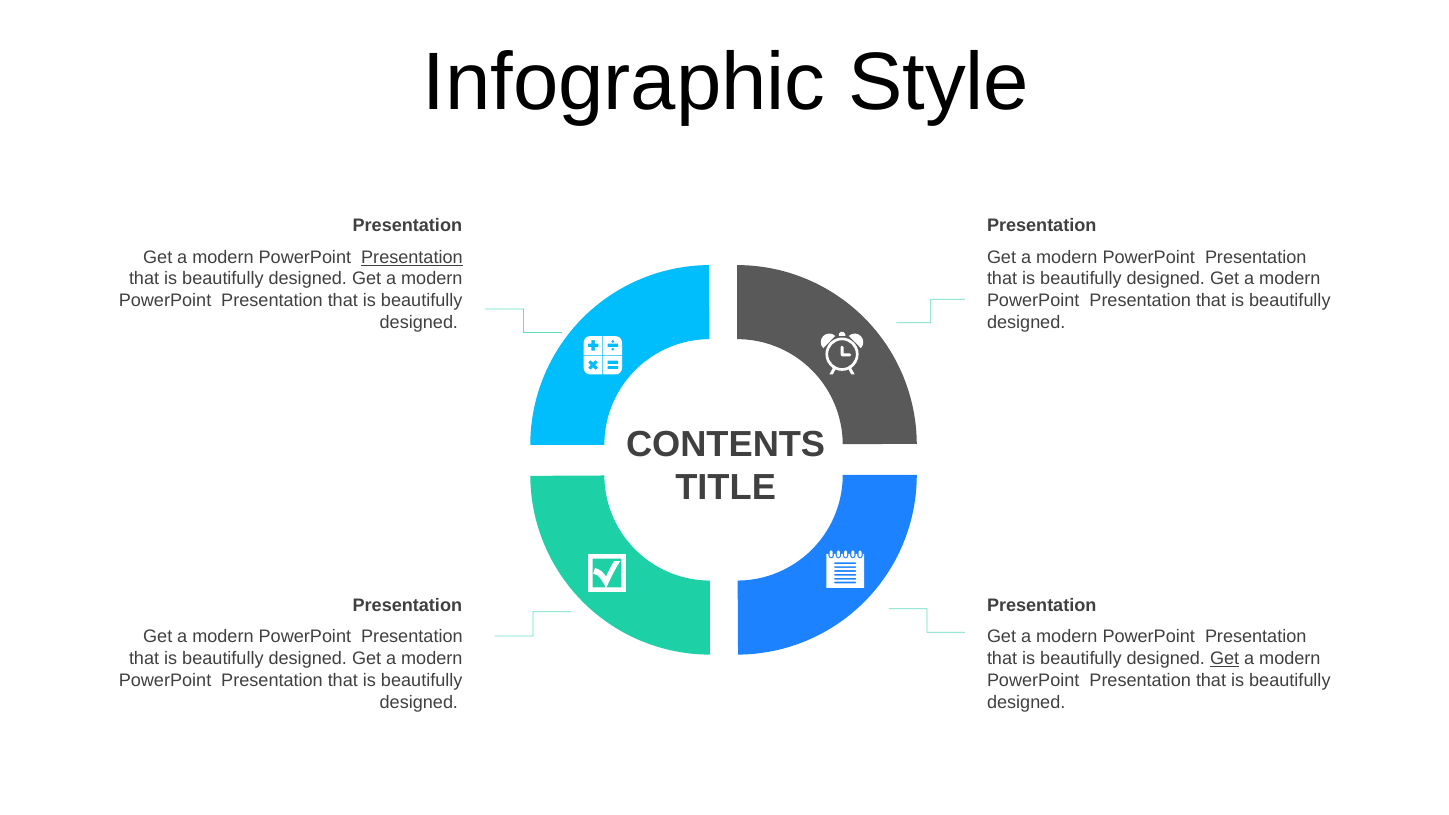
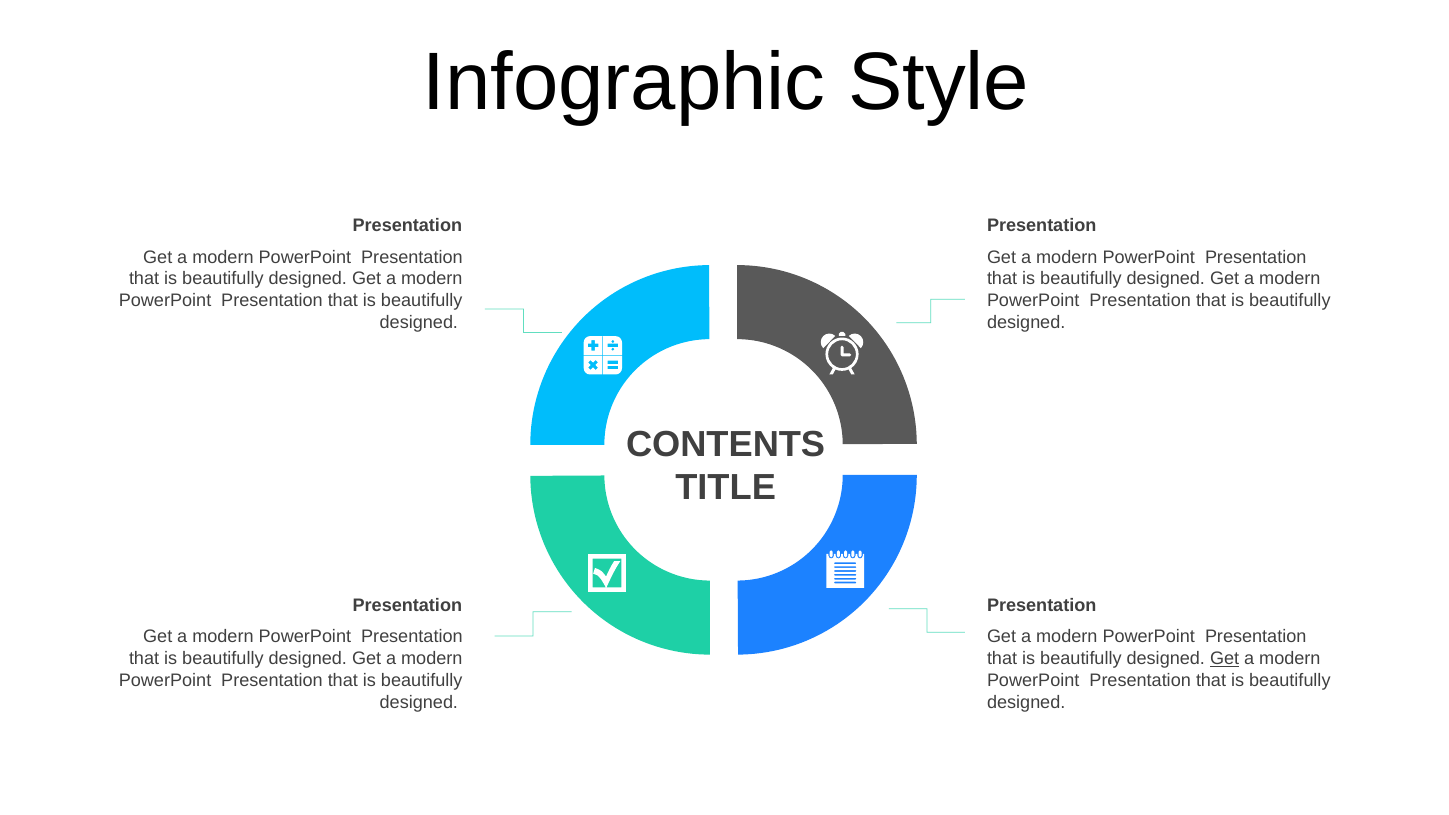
Presentation at (412, 257) underline: present -> none
